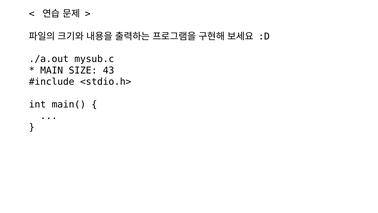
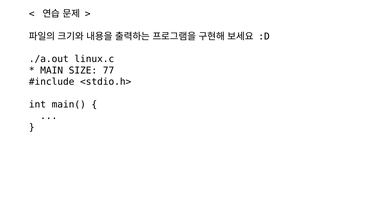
mysub.c: mysub.c -> linux.c
43: 43 -> 77
